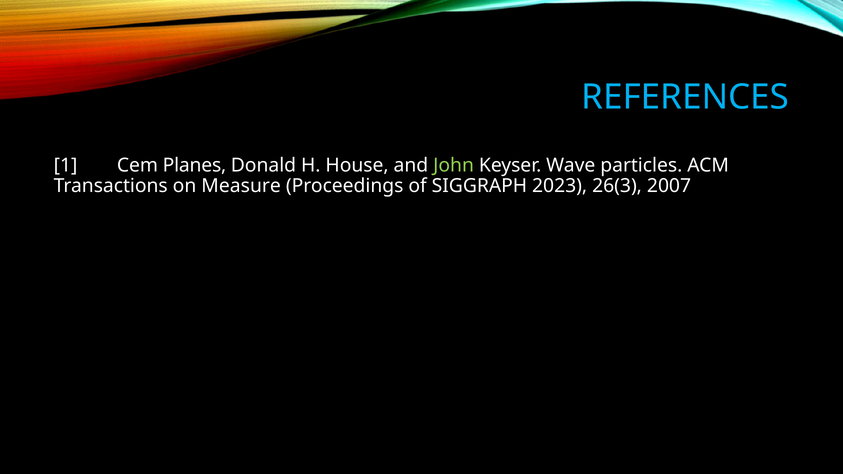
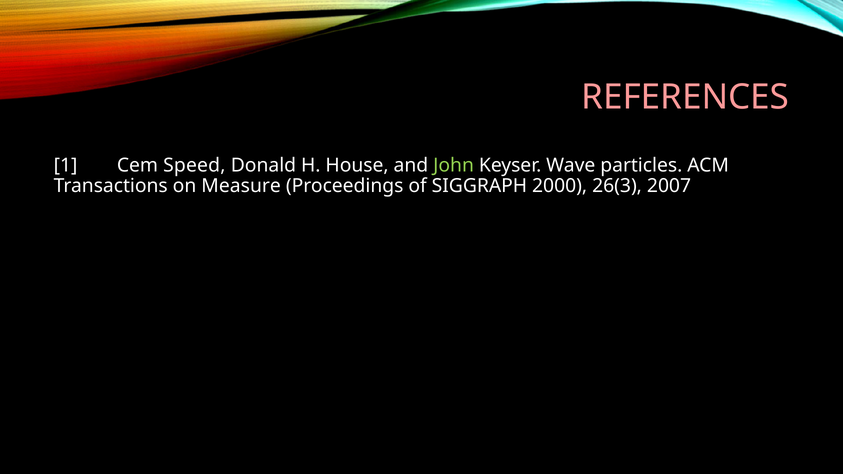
REFERENCES colour: light blue -> pink
Planes: Planes -> Speed
2023: 2023 -> 2000
